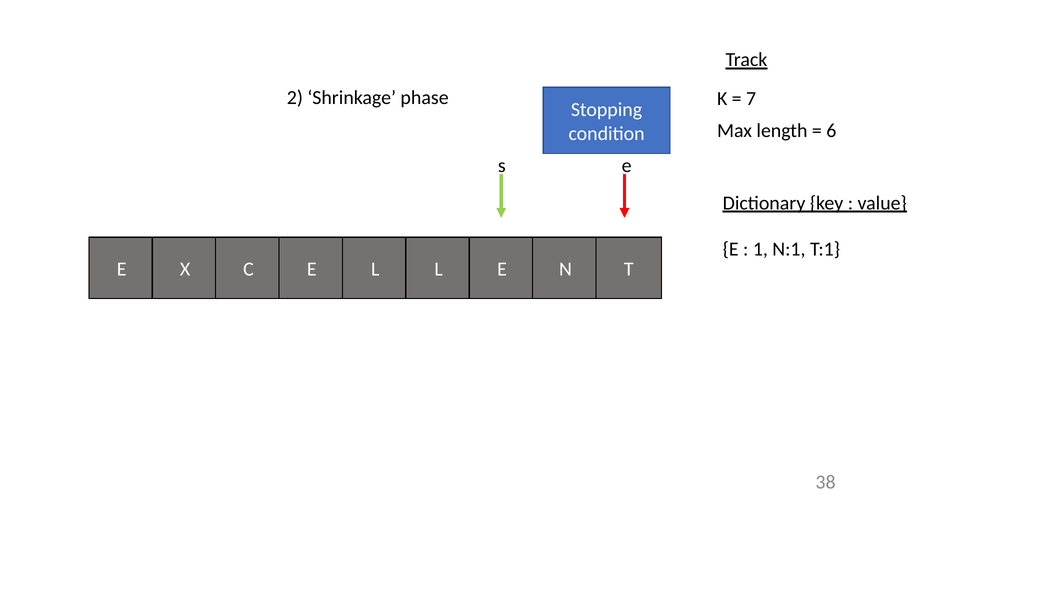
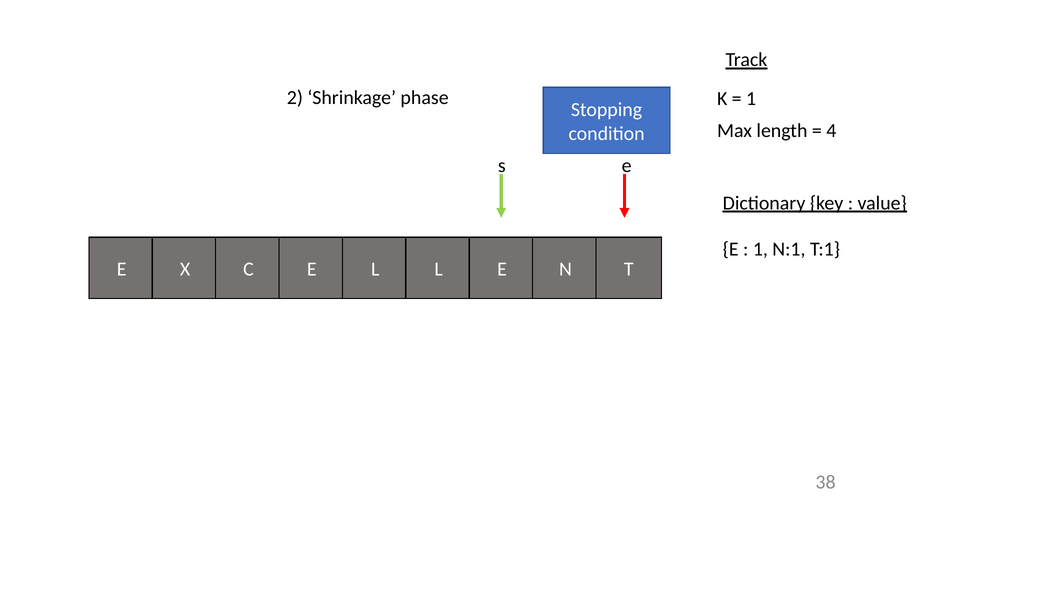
7 at (751, 99): 7 -> 1
6: 6 -> 4
